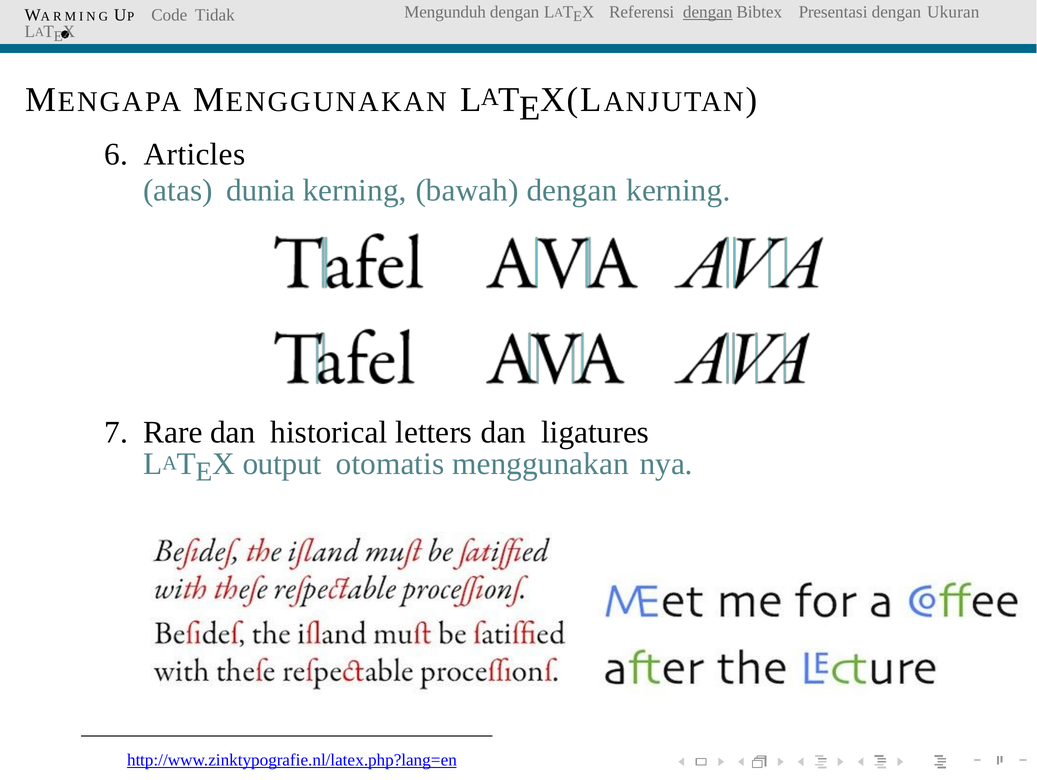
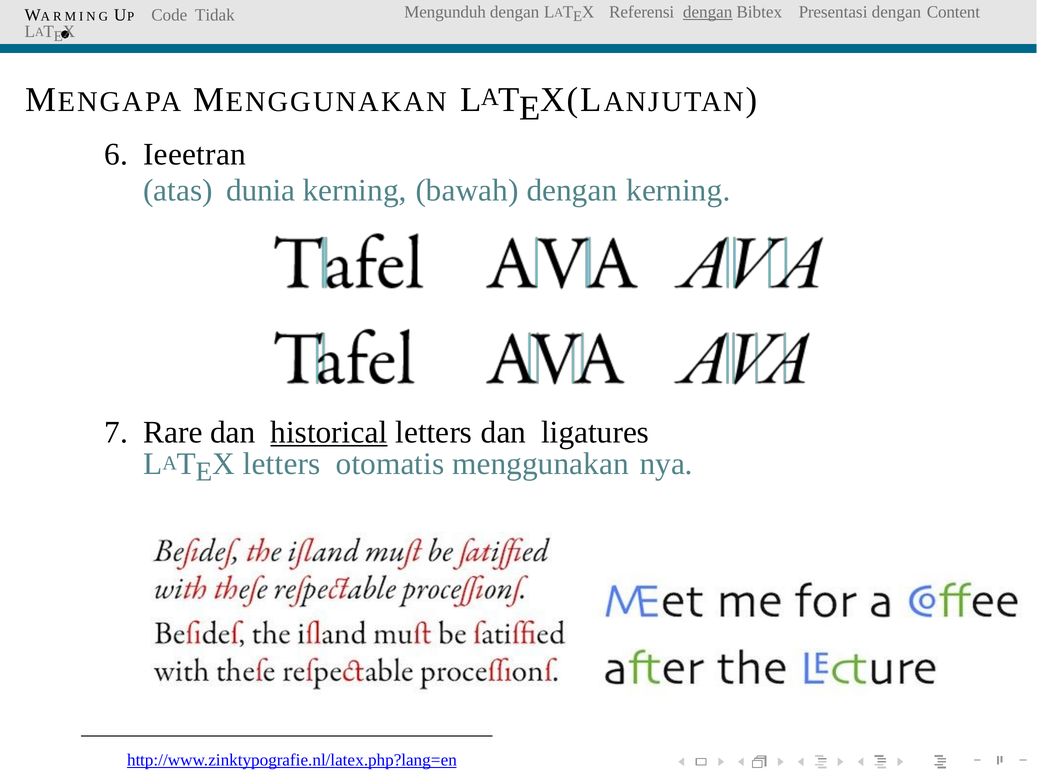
Ukuran: Ukuran -> Content
Articles: Articles -> Ieeetran
historical underline: none -> present
output at (282, 464): output -> letters
